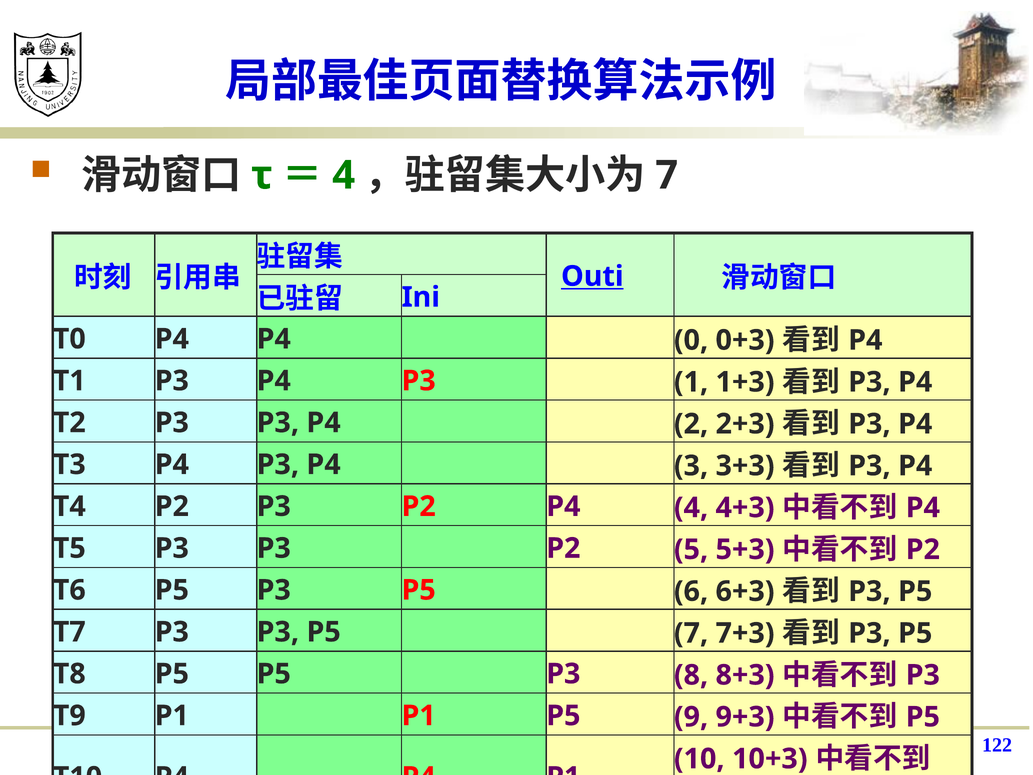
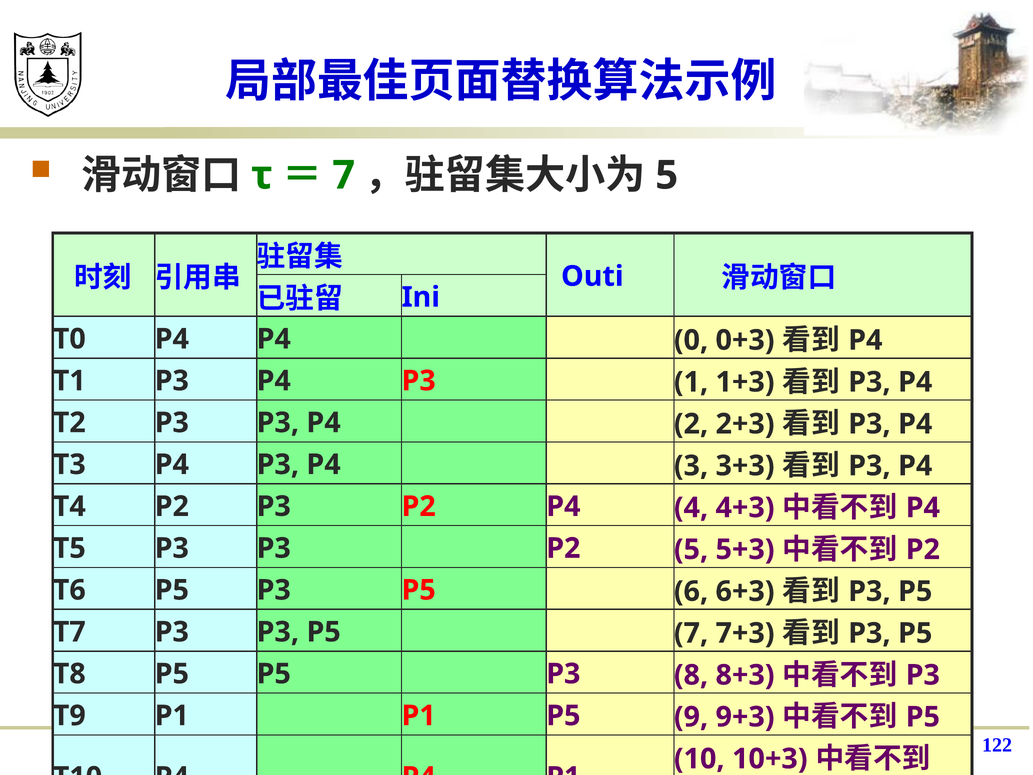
4 at (344, 175): 4 -> 7
7 at (667, 175): 7 -> 5
Outi underline: present -> none
